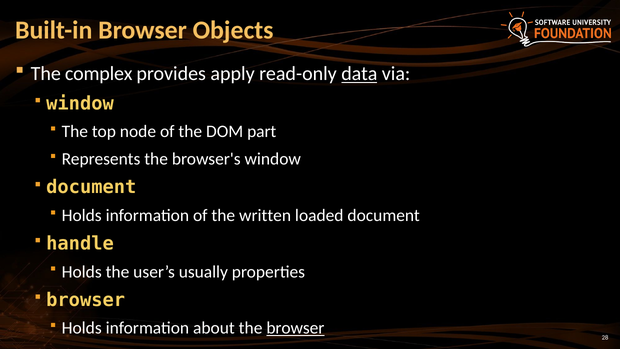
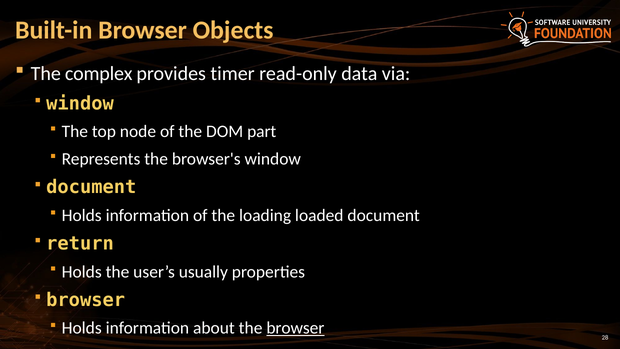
apply: apply -> timer
data underline: present -> none
written: written -> loading
handle: handle -> return
